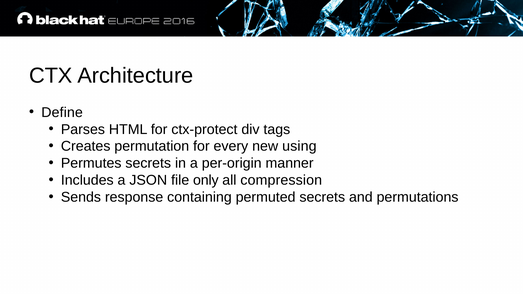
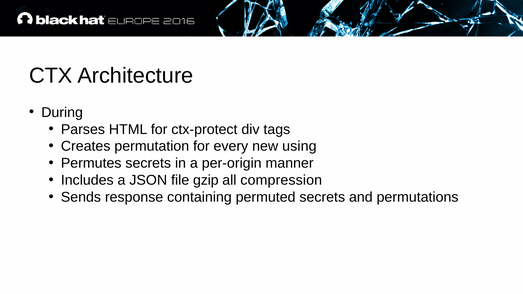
Define: Define -> During
only: only -> gzip
